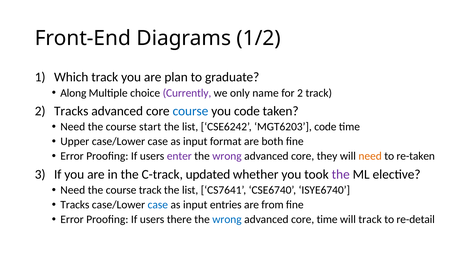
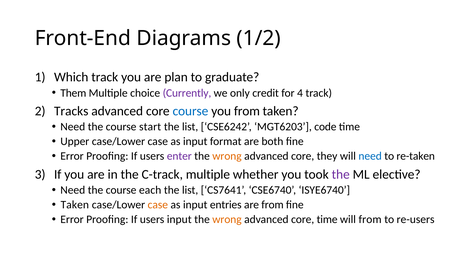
Along: Along -> Them
name: name -> credit
for 2: 2 -> 4
you code: code -> from
wrong at (227, 156) colour: purple -> orange
need at (370, 156) colour: orange -> blue
C-track updated: updated -> multiple
course track: track -> each
Tracks at (75, 204): Tracks -> Taken
case at (158, 204) colour: blue -> orange
users there: there -> input
wrong at (227, 219) colour: blue -> orange
will track: track -> from
re-detail: re-detail -> re-users
